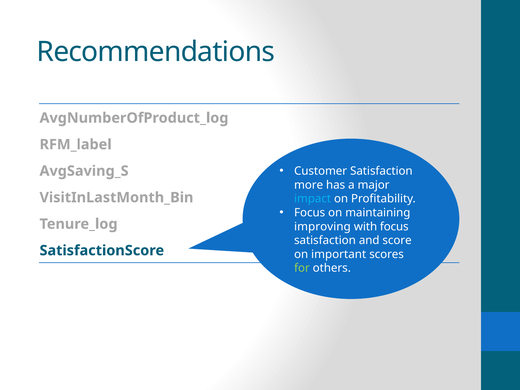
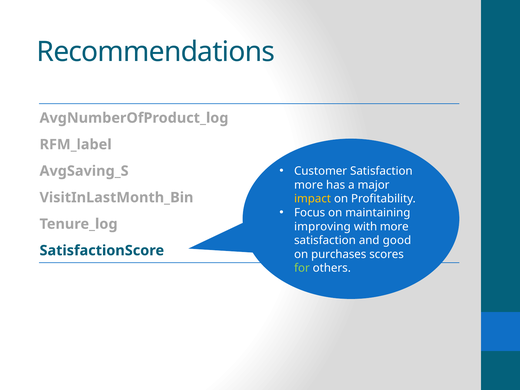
impact colour: light blue -> yellow
with focus: focus -> more
score: score -> good
important: important -> purchases
